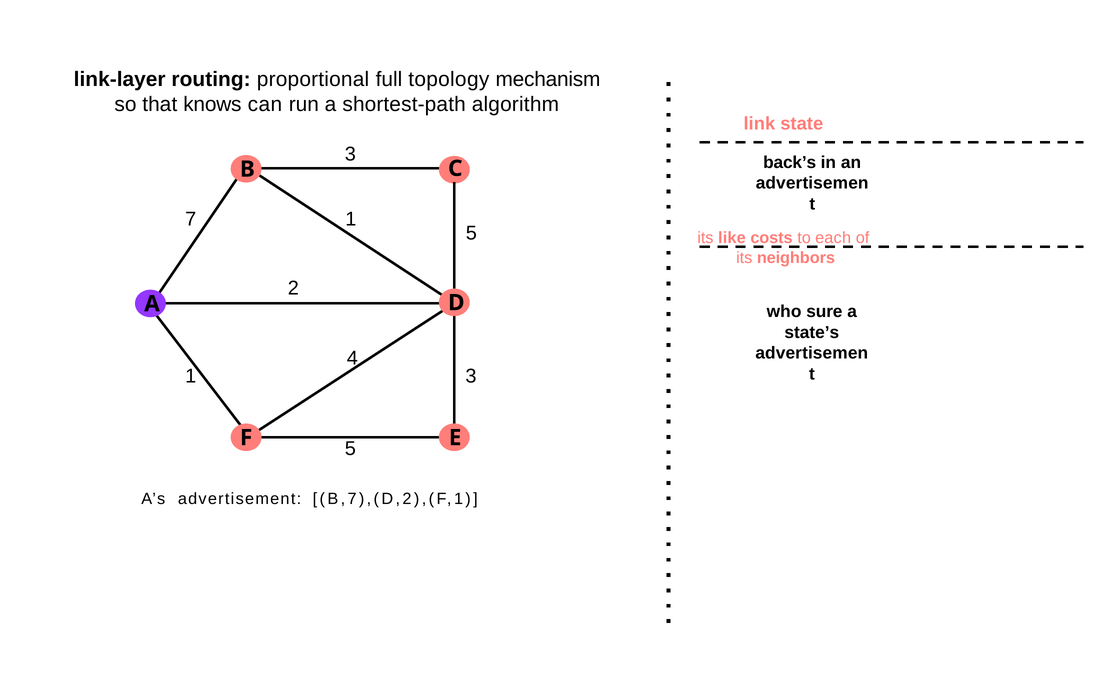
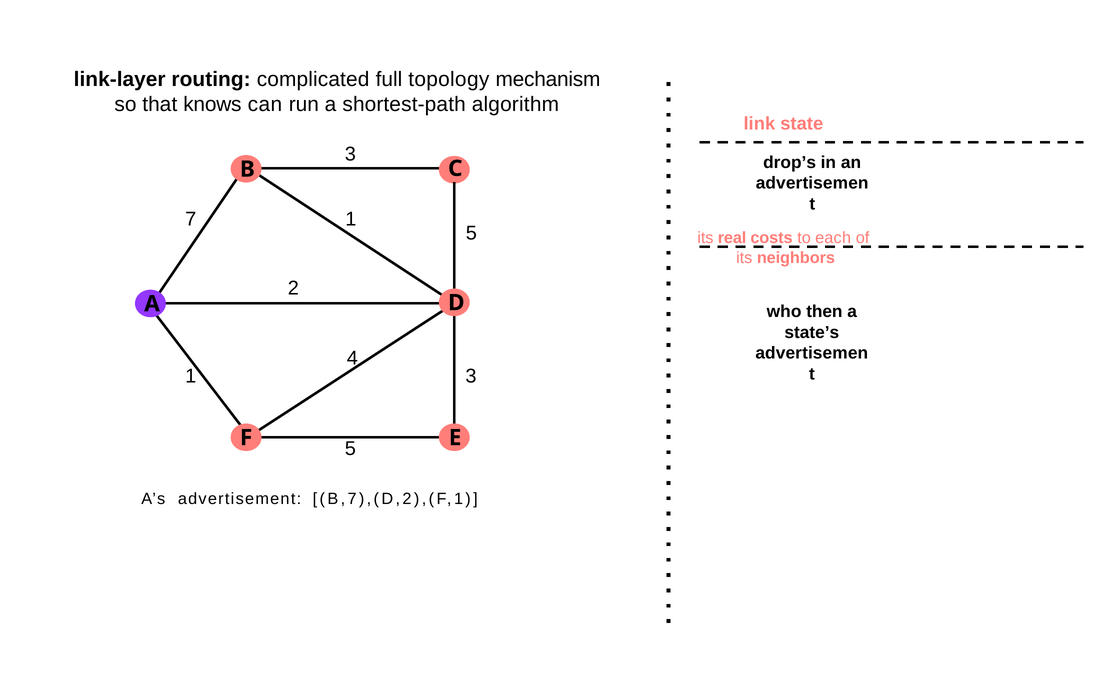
proportional: proportional -> complicated
back’s: back’s -> drop’s
like: like -> real
sure: sure -> then
